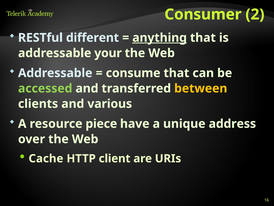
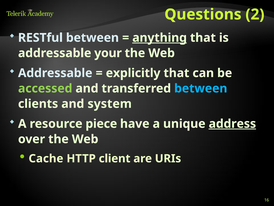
Consumer: Consumer -> Questions
RESTful different: different -> between
consume: consume -> explicitly
between at (201, 88) colour: yellow -> light blue
various: various -> system
address underline: none -> present
